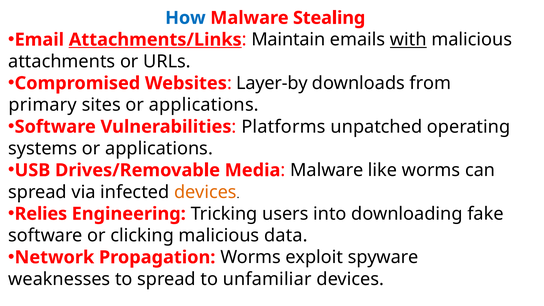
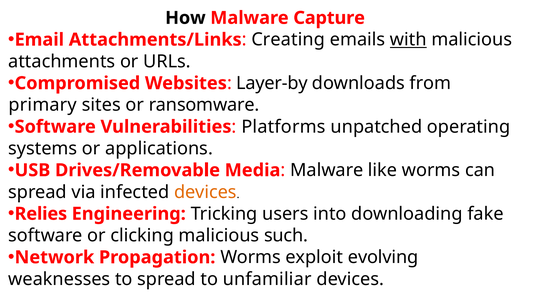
How colour: blue -> black
Stealing: Stealing -> Capture
Attachments/Links underline: present -> none
Maintain: Maintain -> Creating
sites or applications: applications -> ransomware
data: data -> such
spyware: spyware -> evolving
